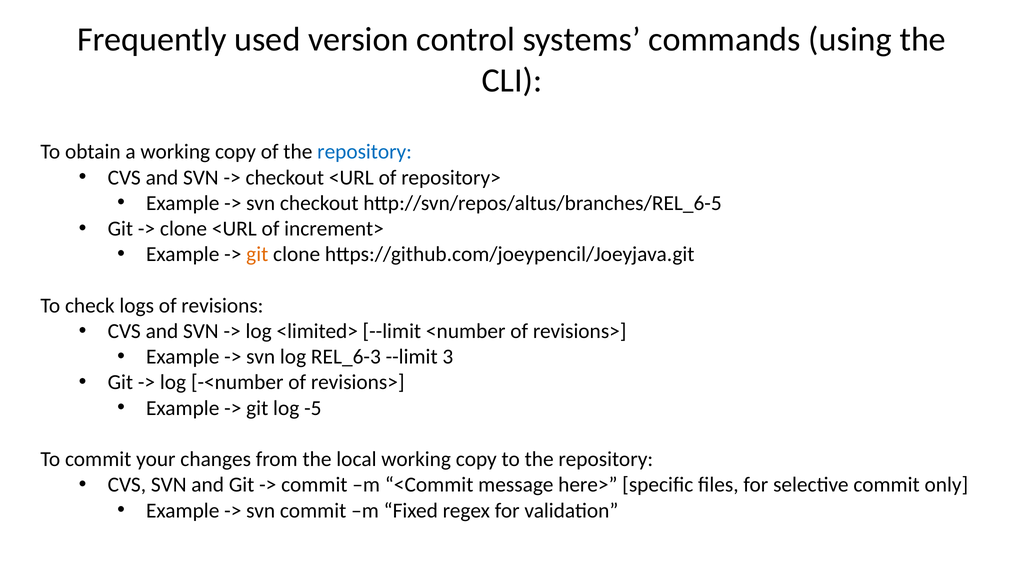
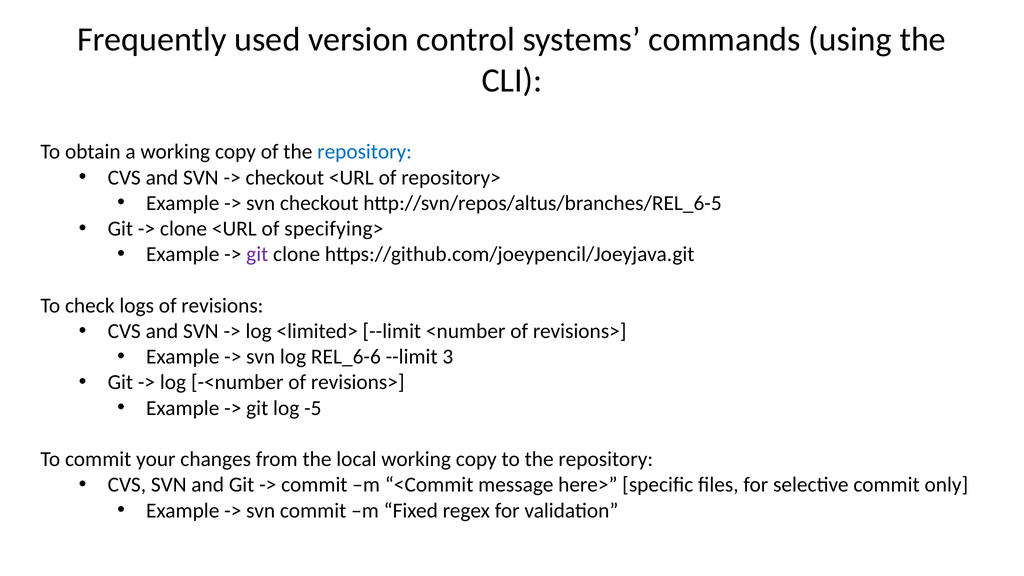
increment>: increment> -> specifying>
git at (257, 254) colour: orange -> purple
REL_6-3: REL_6-3 -> REL_6-6
